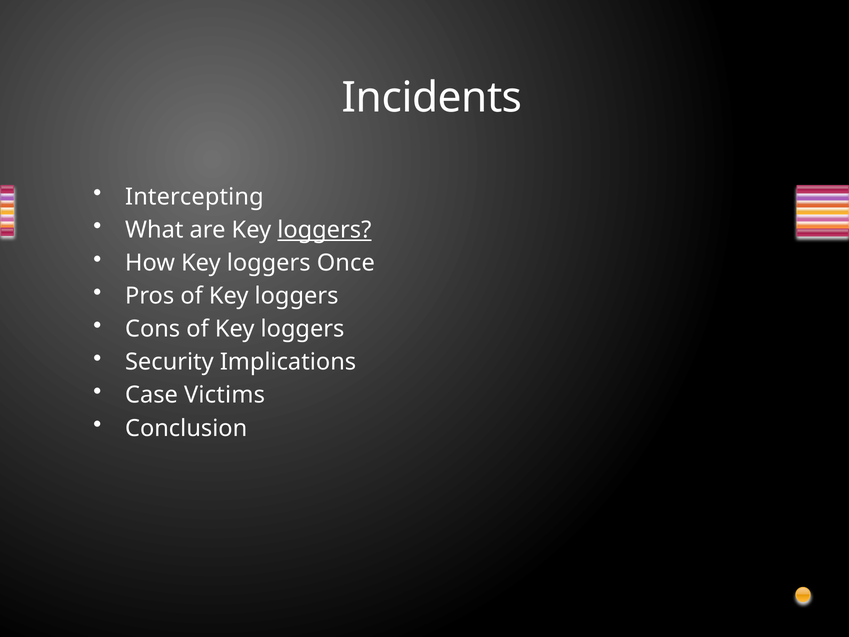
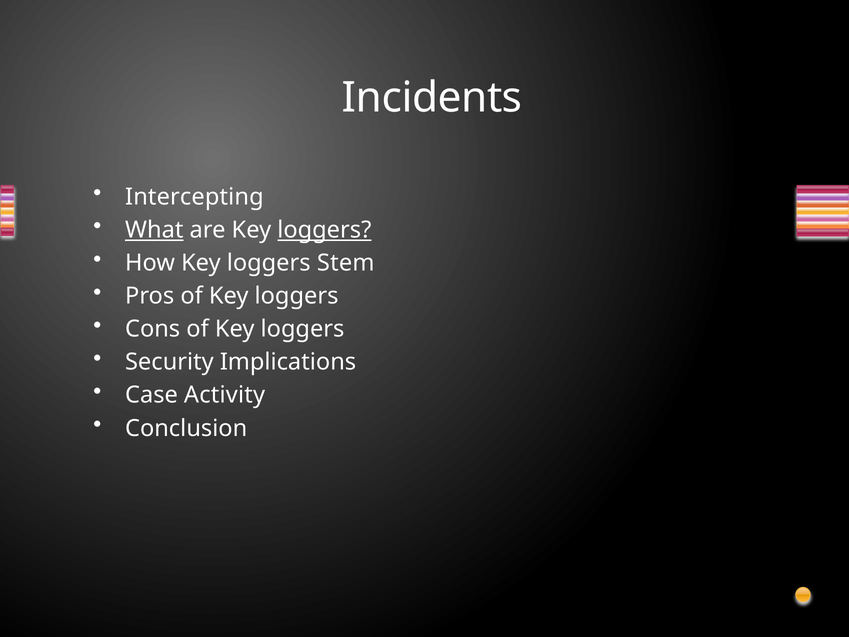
What underline: none -> present
Once: Once -> Stem
Victims: Victims -> Activity
